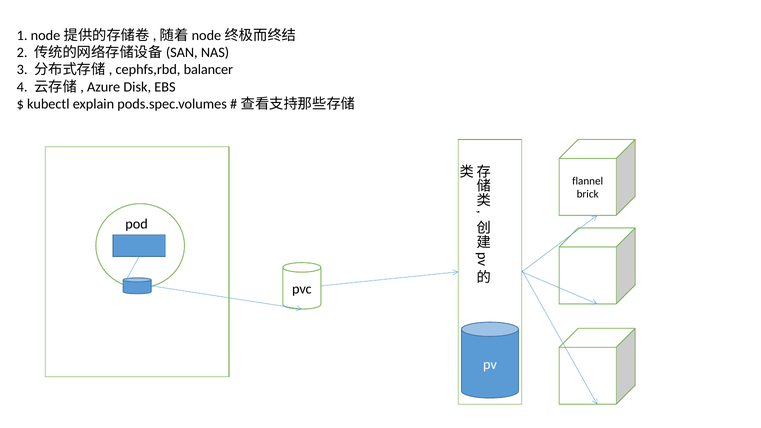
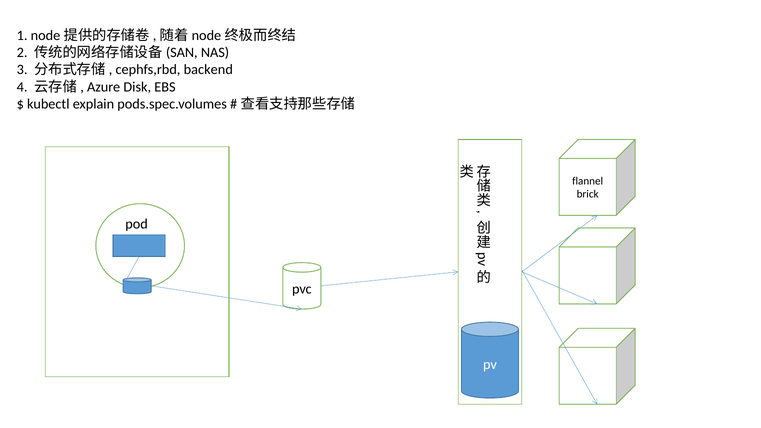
balancer: balancer -> backend
